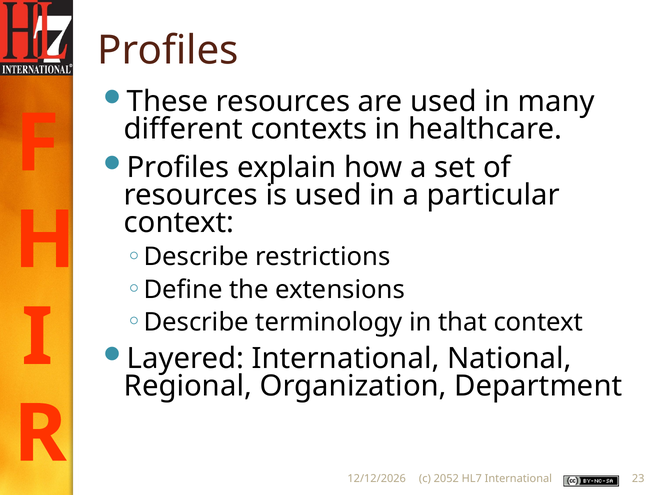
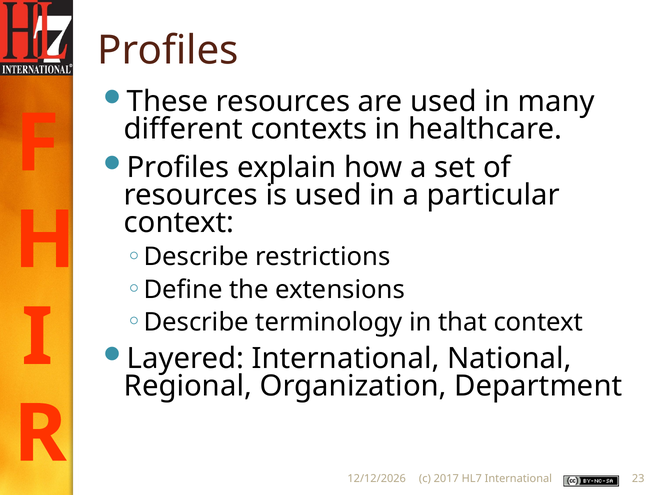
2052: 2052 -> 2017
